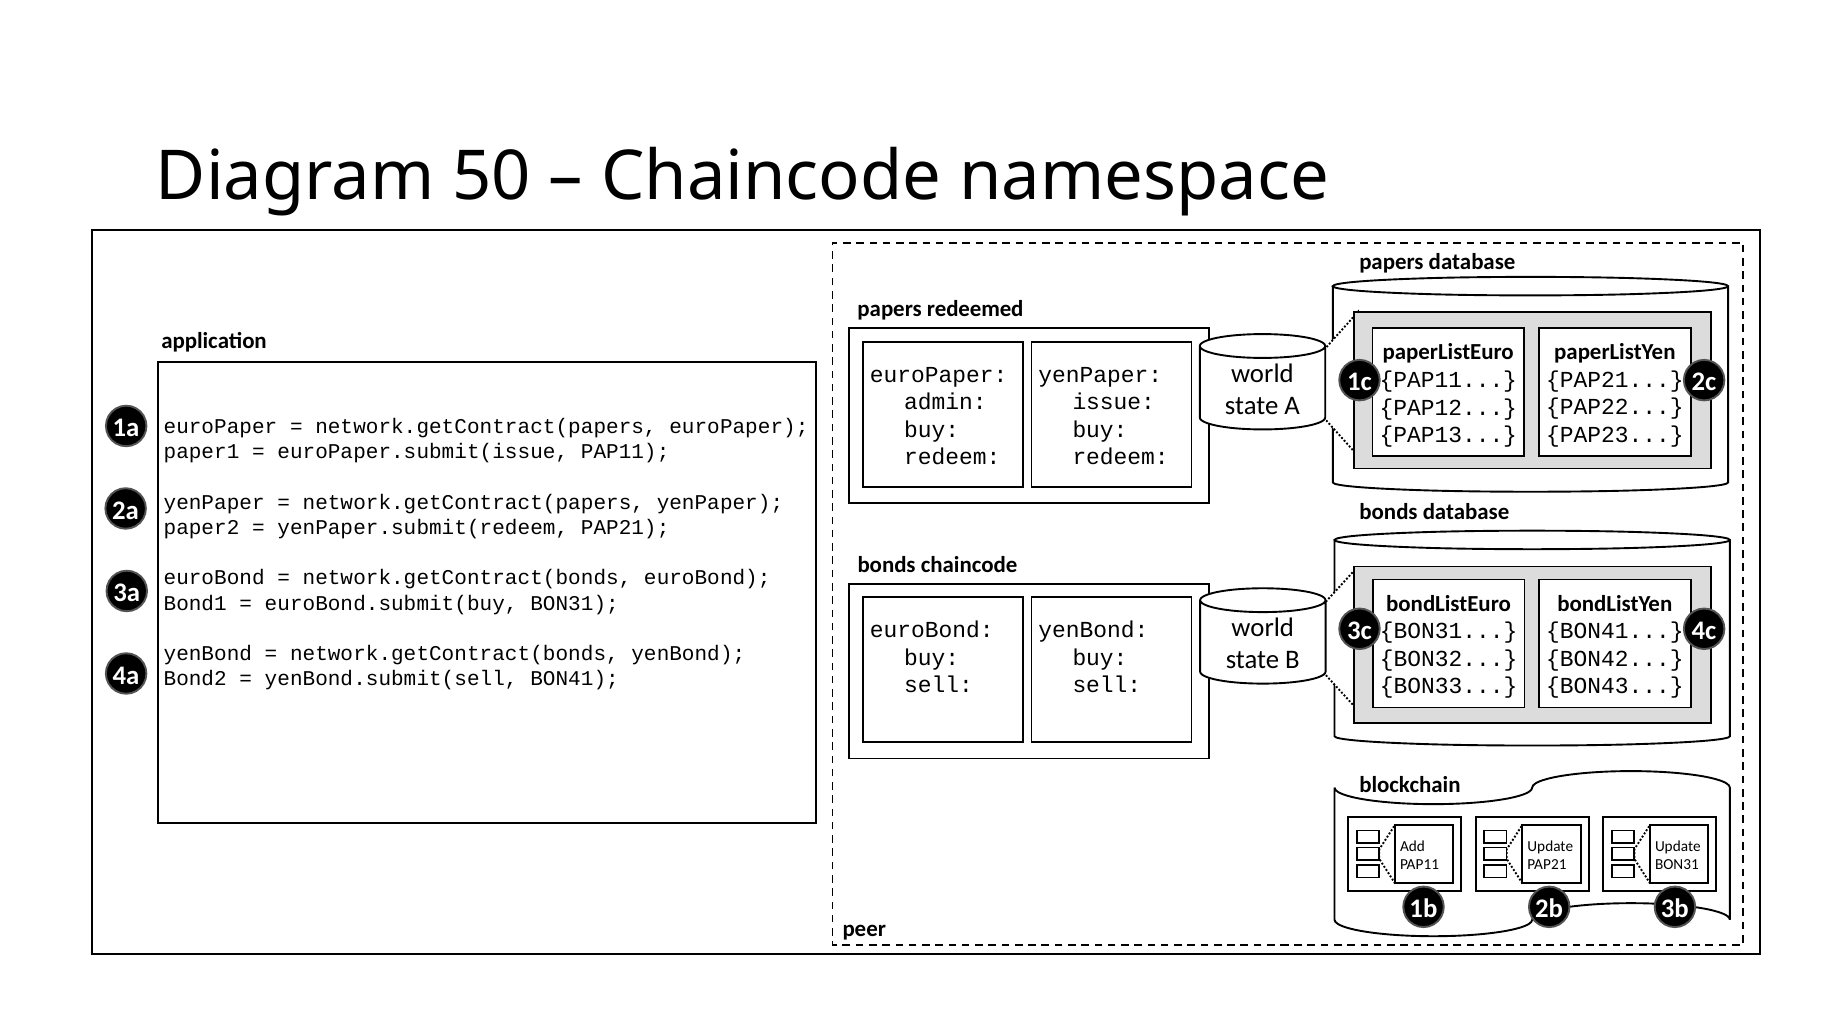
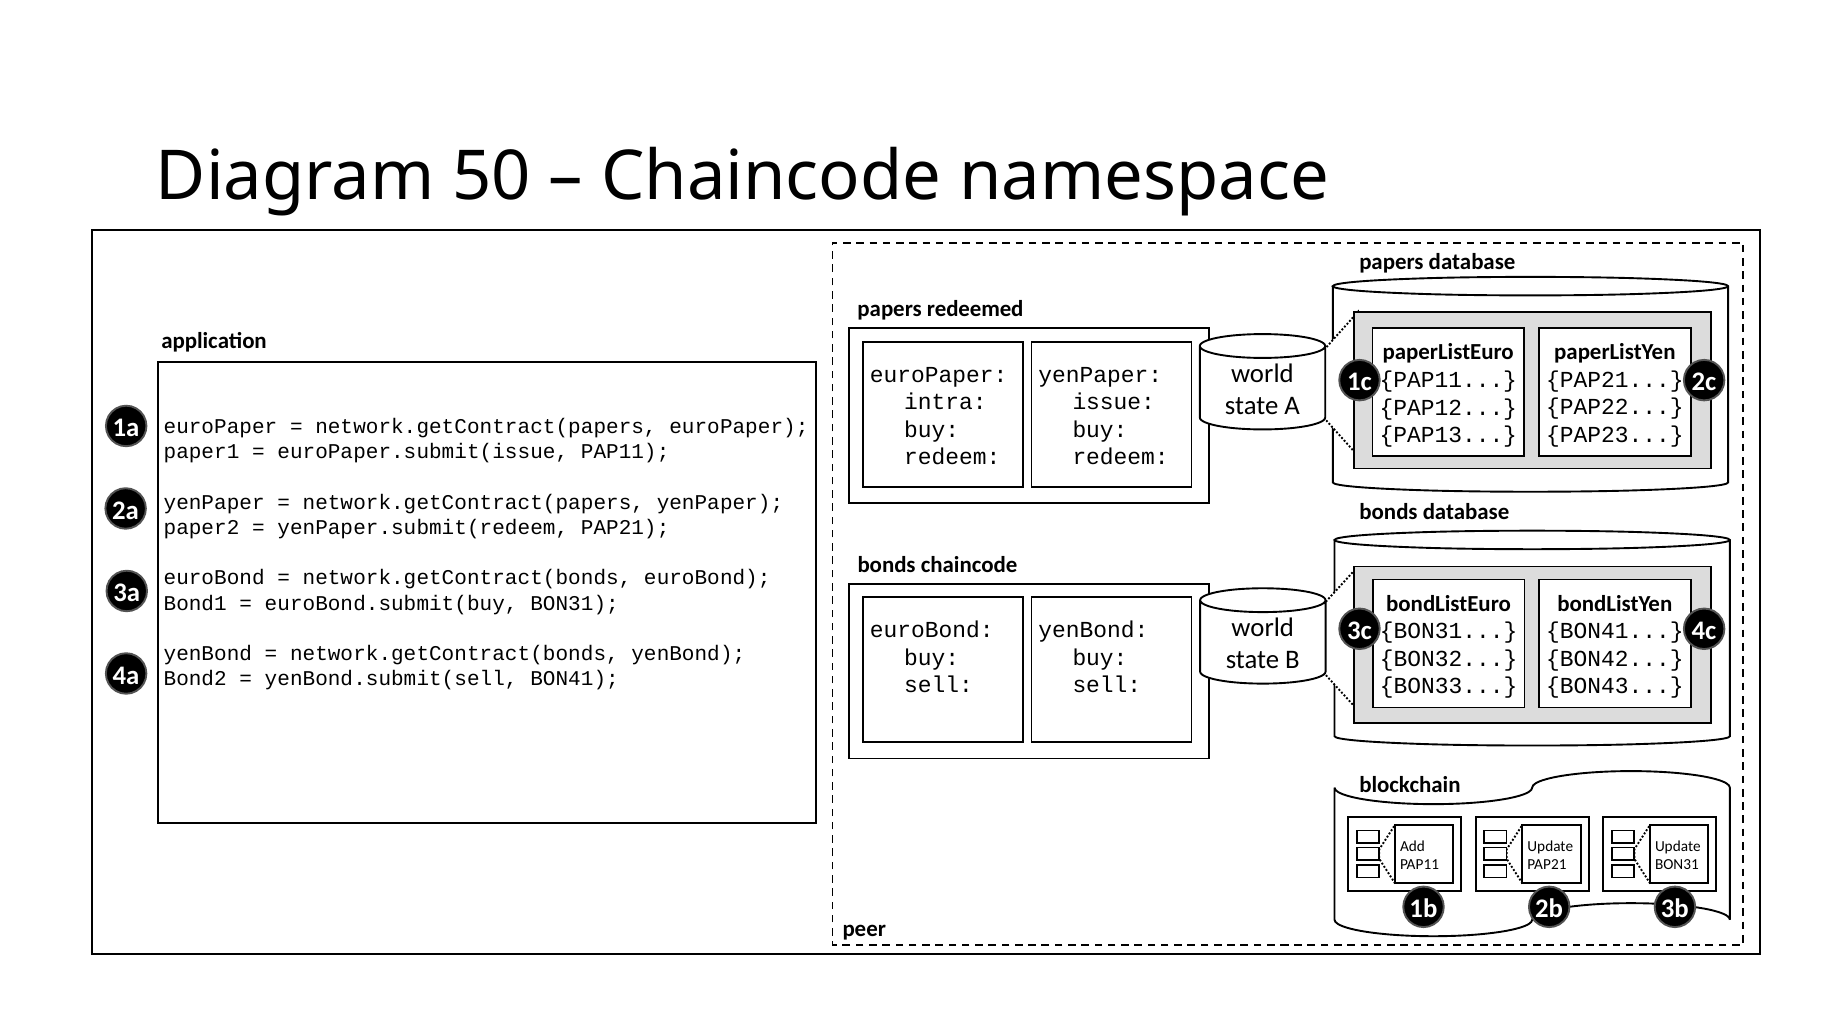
admin: admin -> intra
